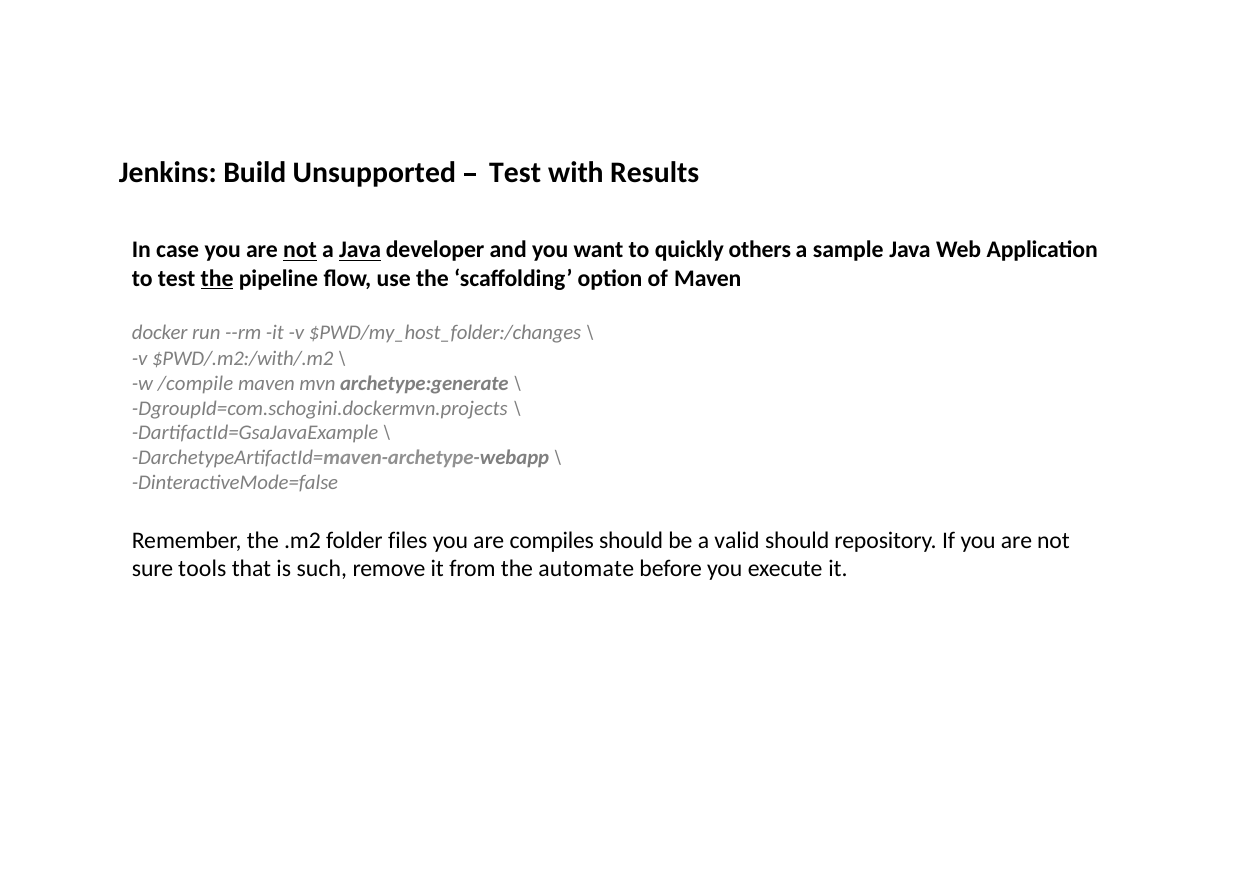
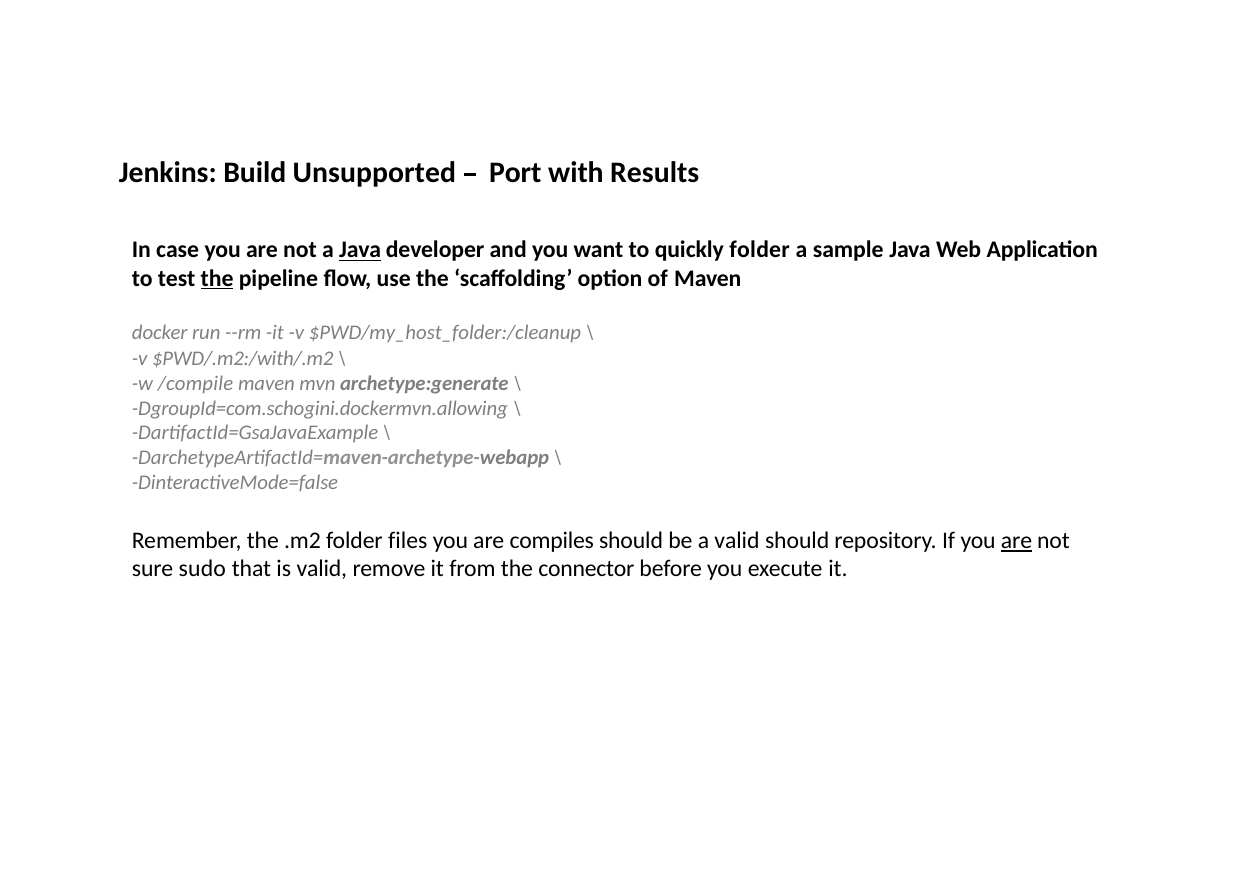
Test at (515, 173): Test -> Port
not at (300, 250) underline: present -> none
quickly others: others -> folder
$PWD/my_host_folder:/changes: $PWD/my_host_folder:/changes -> $PWD/my_host_folder:/cleanup
DgroupId=com.schogini.dockermvn.projects: DgroupId=com.schogini.dockermvn.projects -> DgroupId=com.schogini.dockermvn.allowing
are at (1016, 541) underline: none -> present
tools: tools -> sudo
is such: such -> valid
automate: automate -> connector
